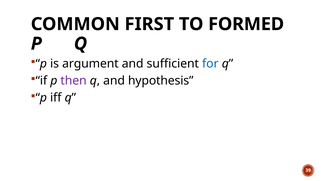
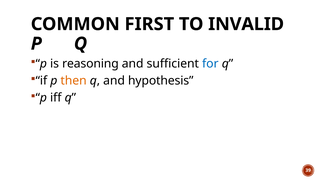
FORMED: FORMED -> INVALID
argument: argument -> reasoning
then colour: purple -> orange
